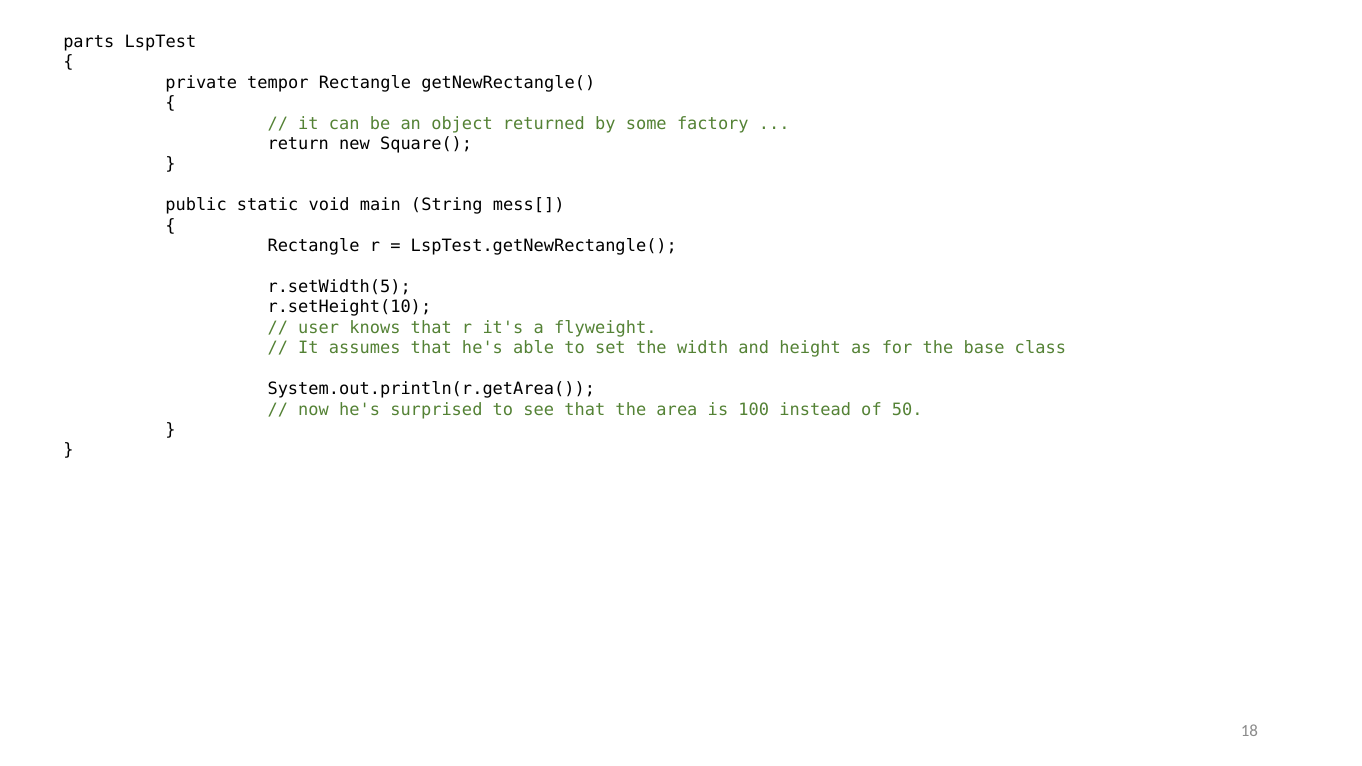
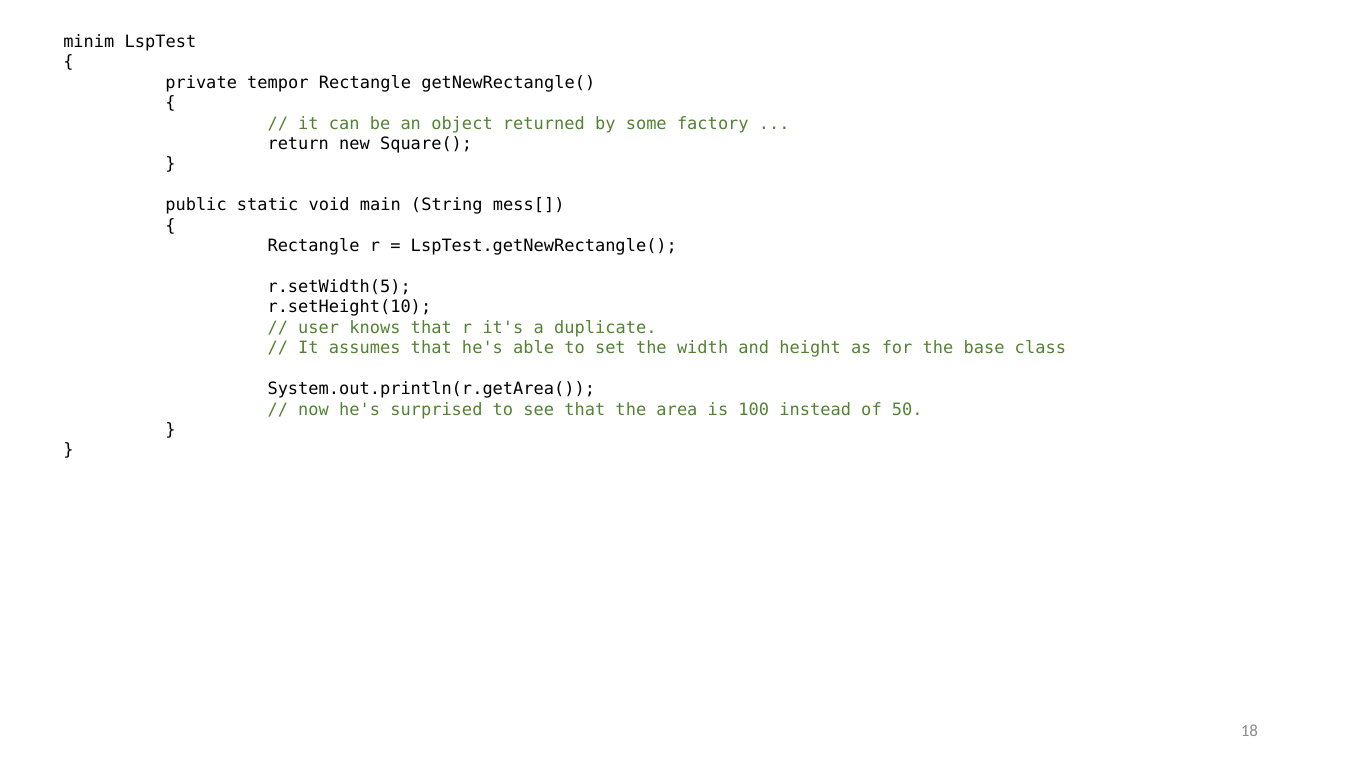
parts: parts -> minim
flyweight: flyweight -> duplicate
